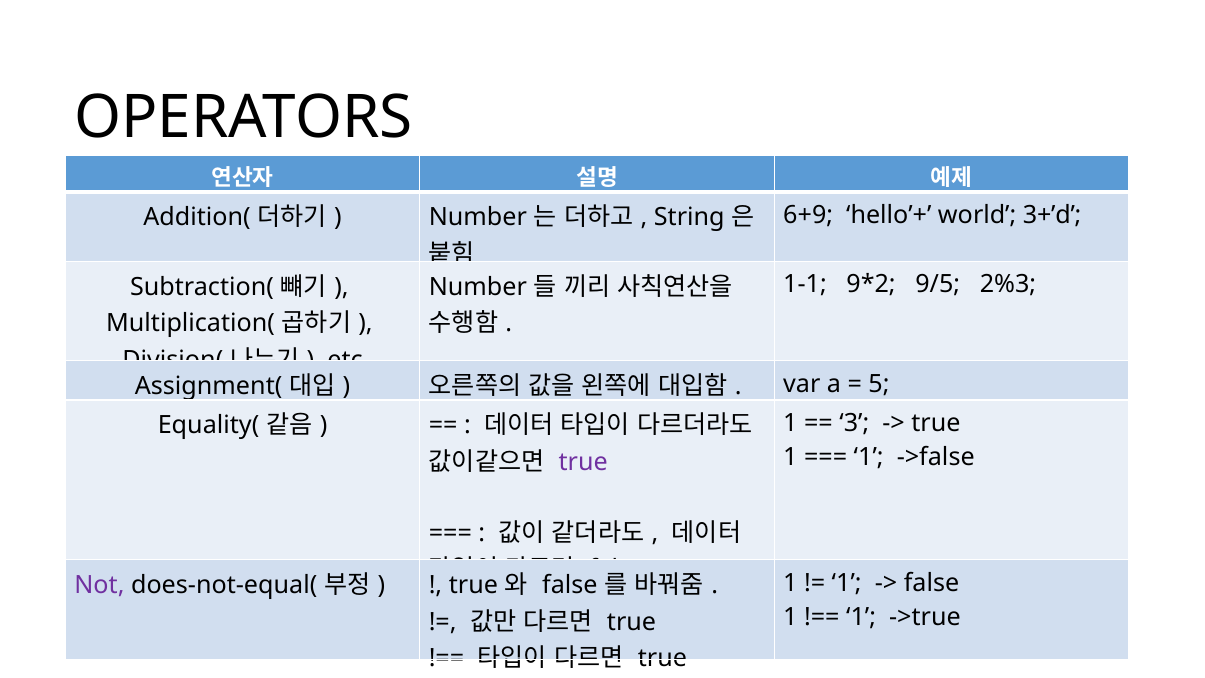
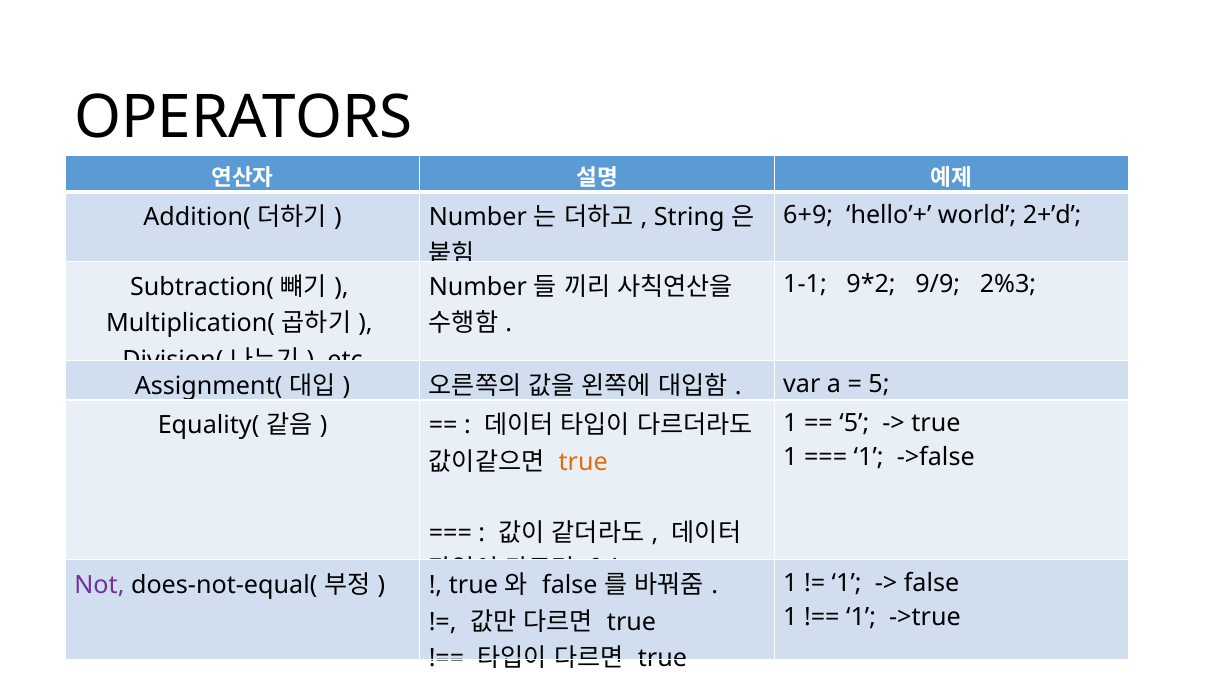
3+’d: 3+’d -> 2+’d
9/5: 9/5 -> 9/9
3 at (854, 423): 3 -> 5
true at (583, 462) colour: purple -> orange
